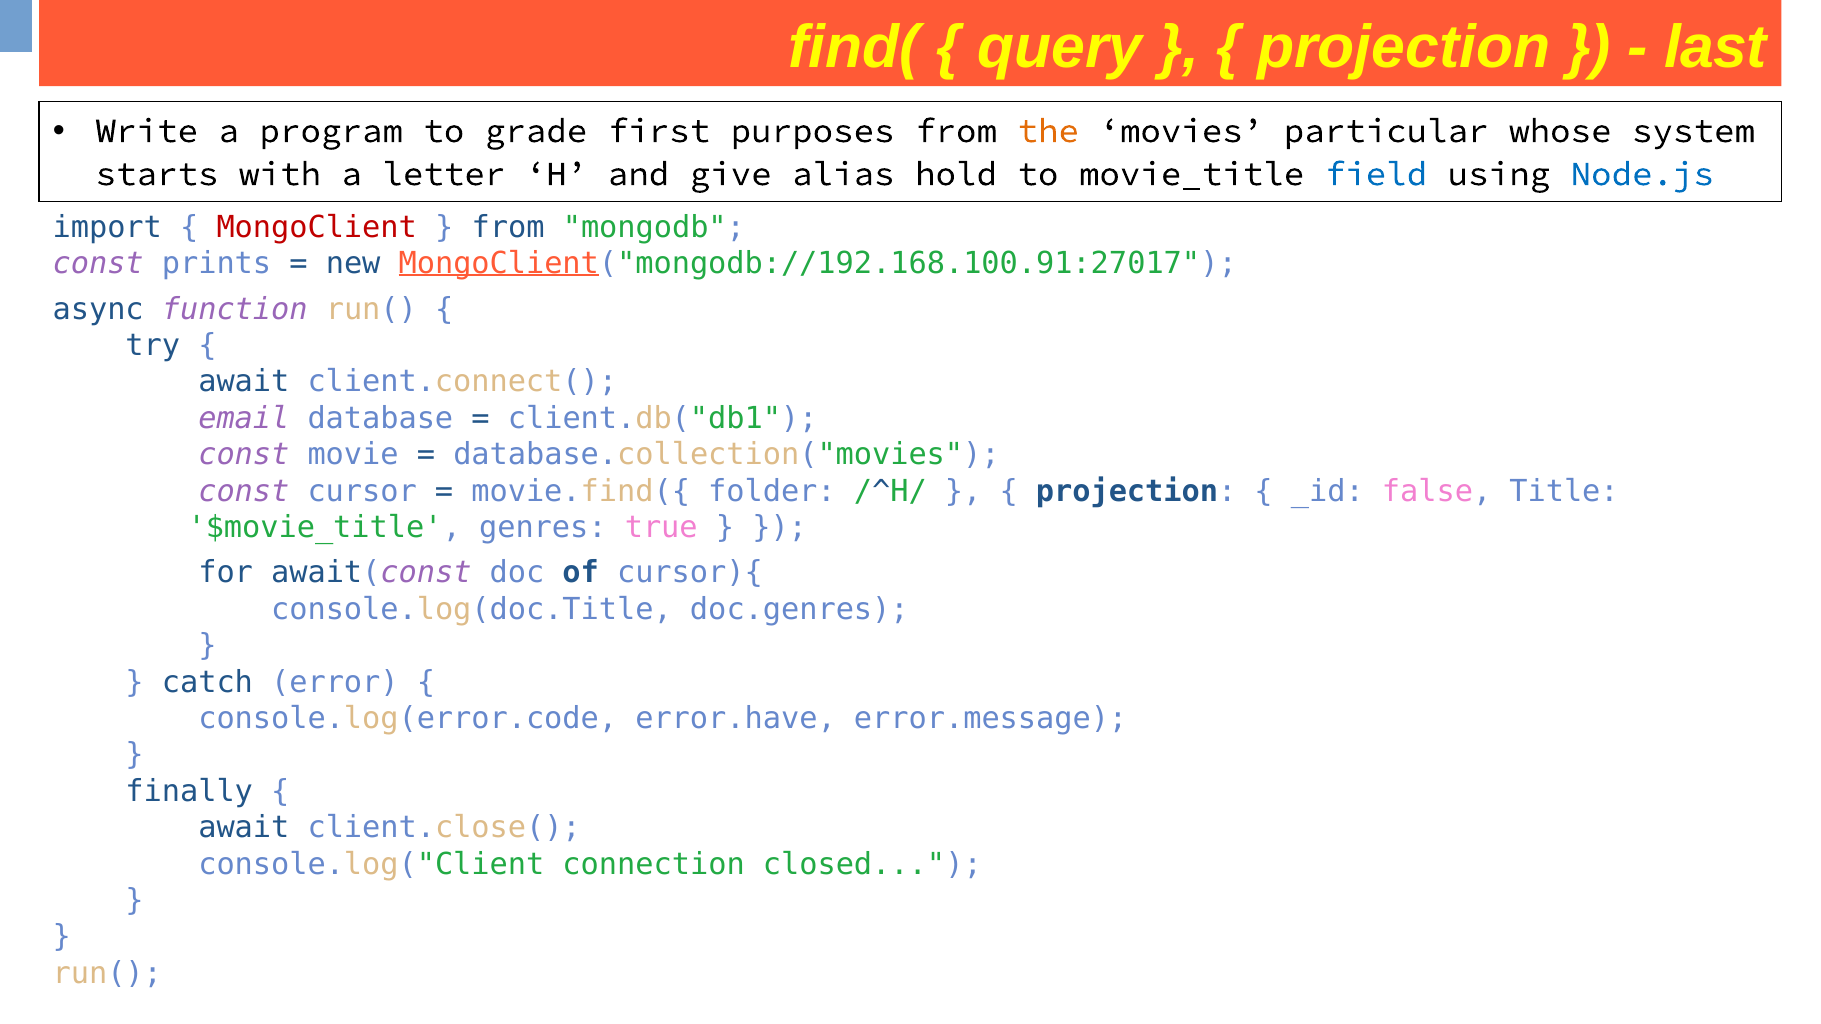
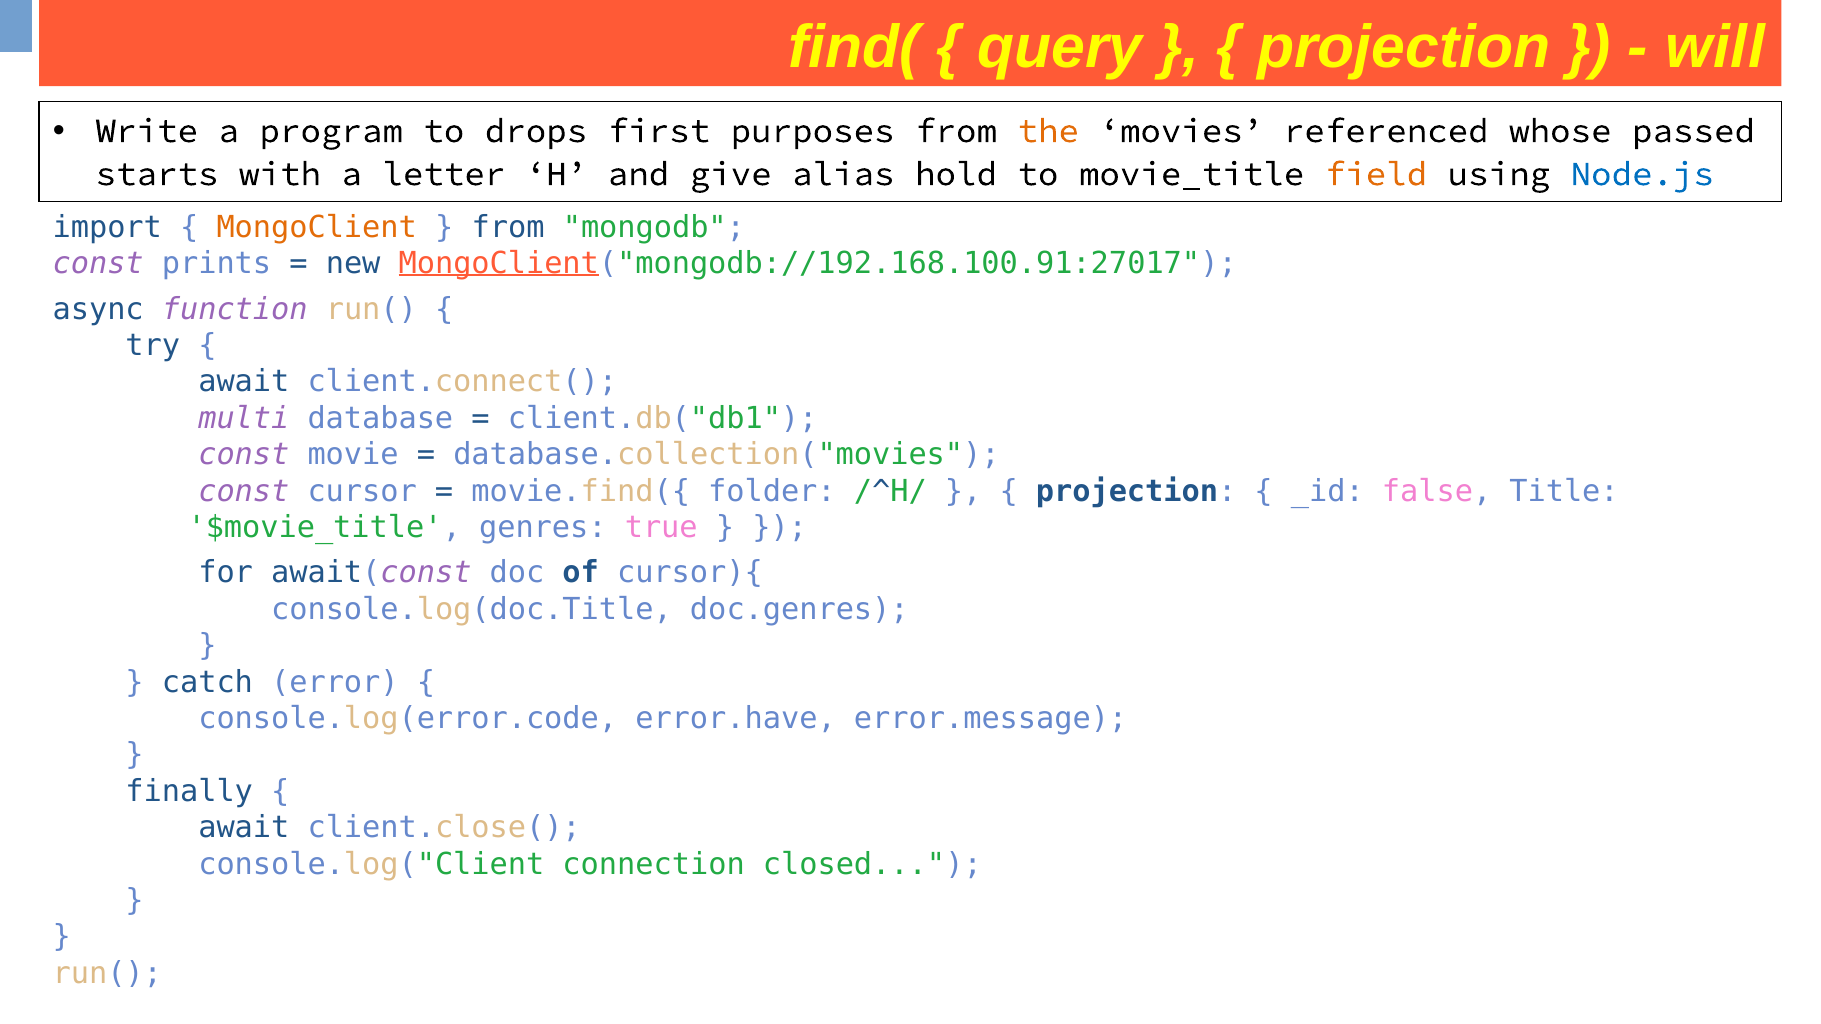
last: last -> will
grade: grade -> drops
particular: particular -> referenced
system: system -> passed
field colour: blue -> orange
MongoClient colour: red -> orange
email: email -> multi
